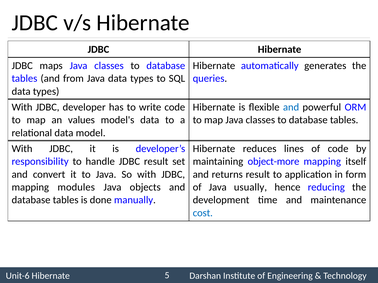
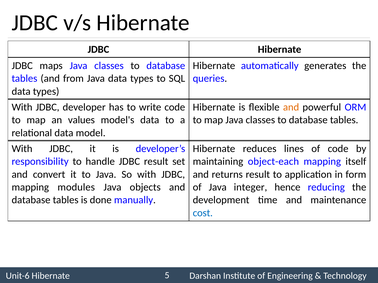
and at (291, 107) colour: blue -> orange
object-more: object-more -> object-each
usually: usually -> integer
